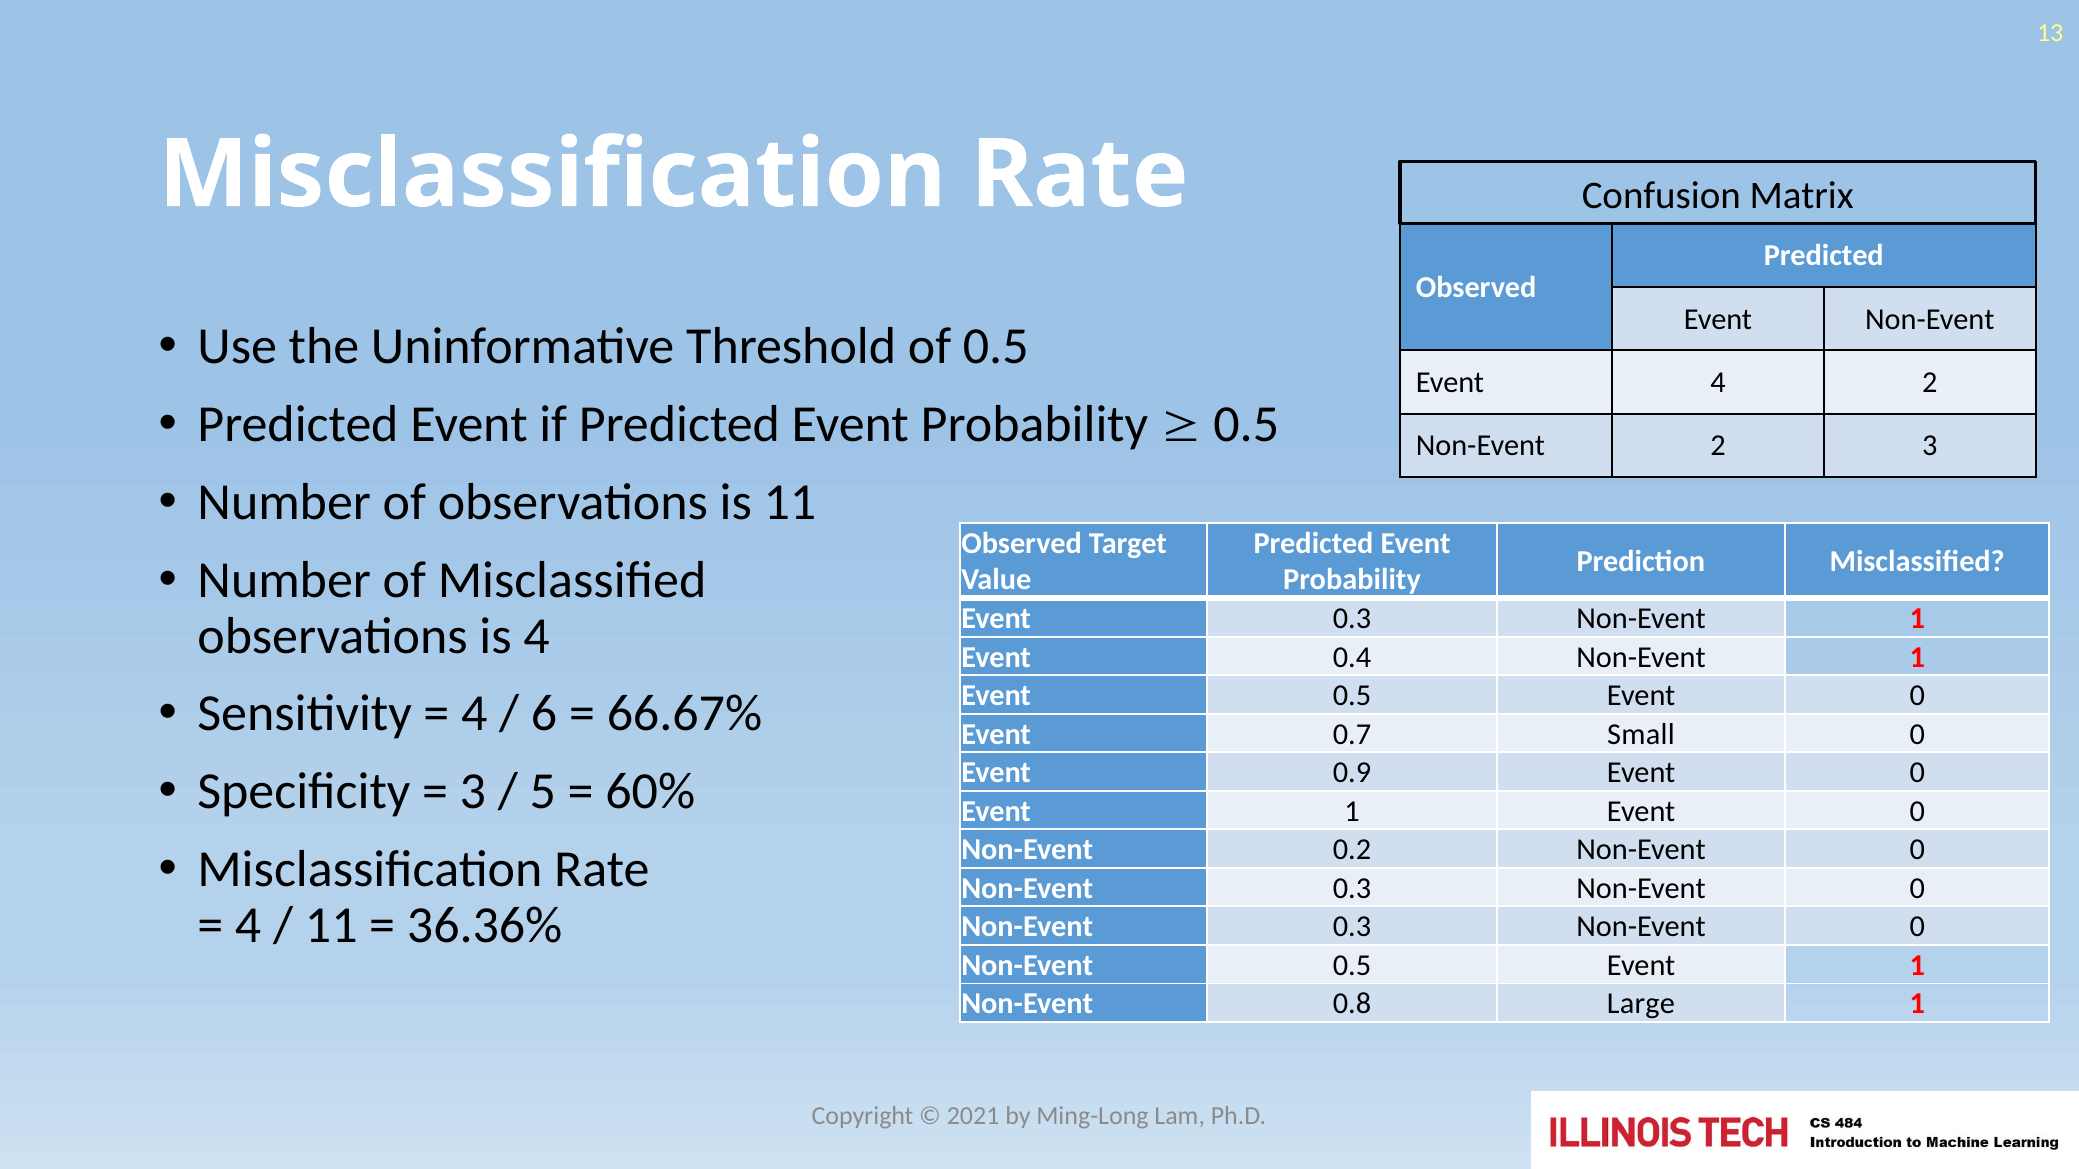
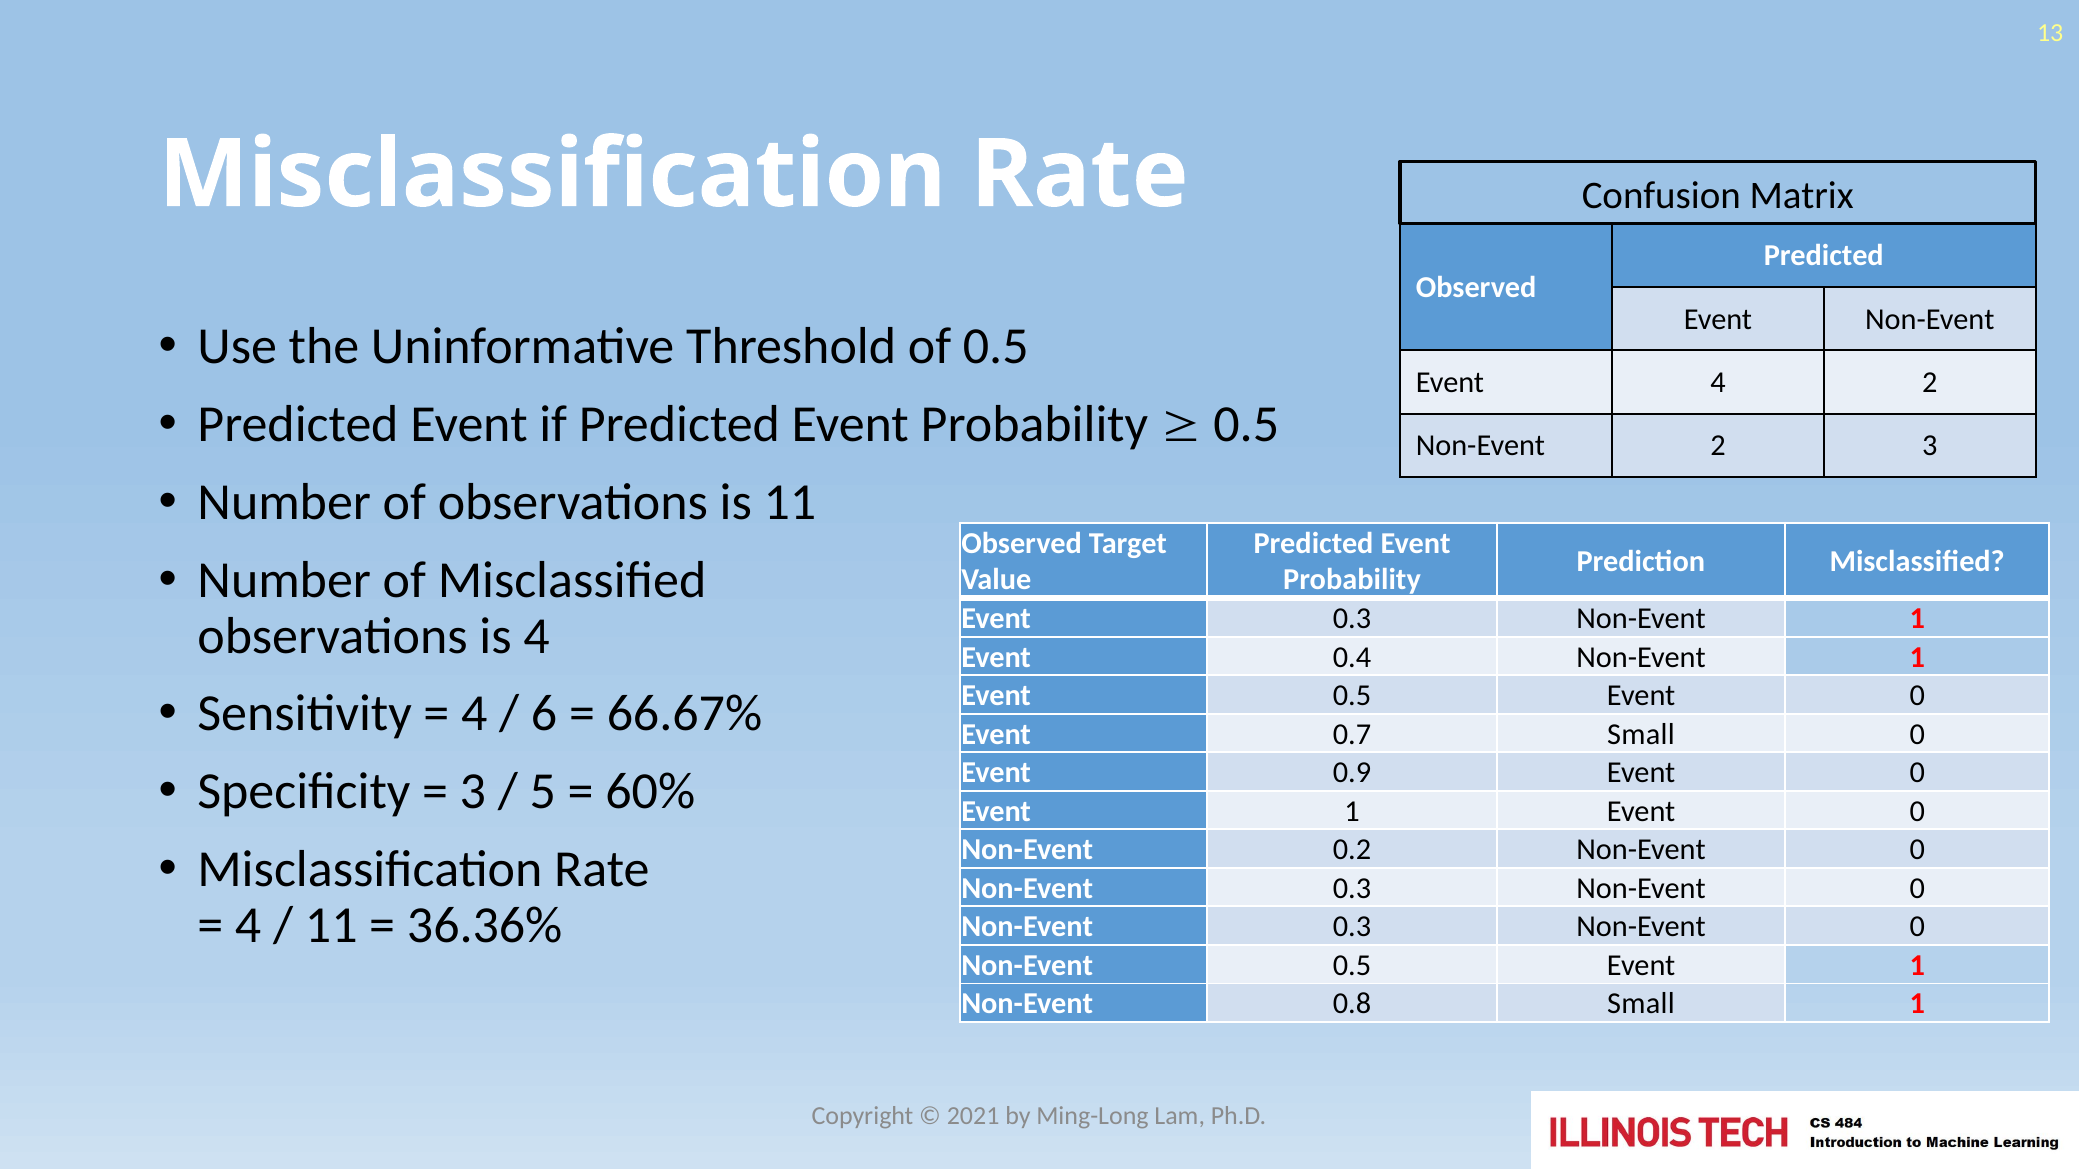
0.8 Large: Large -> Small
